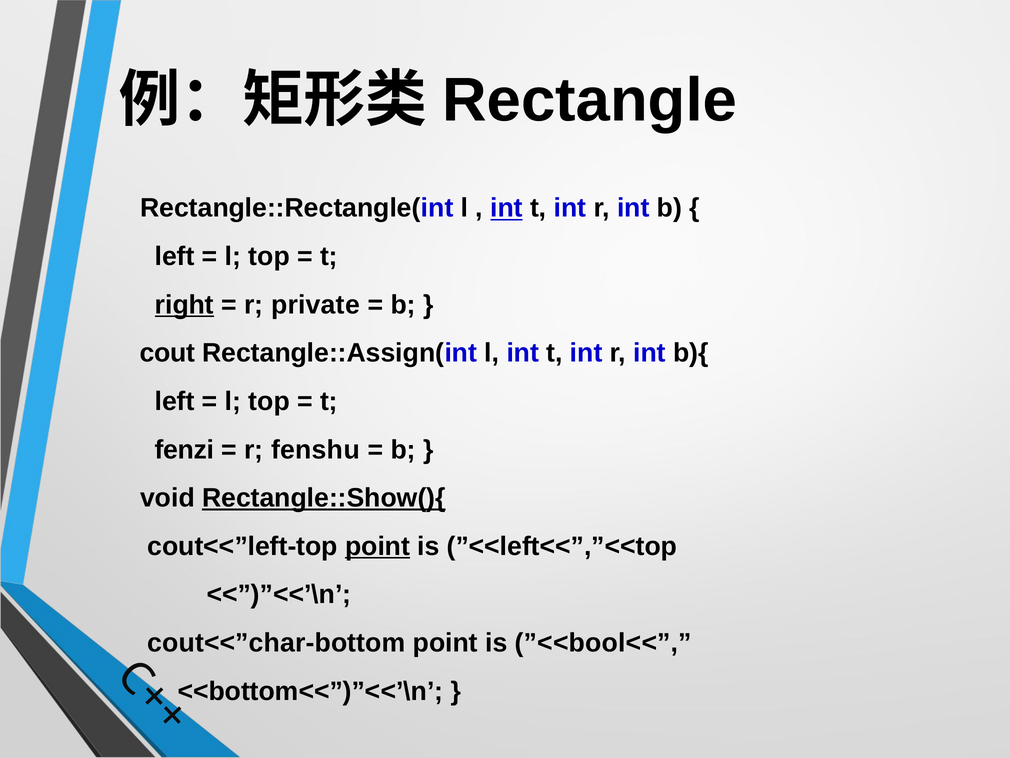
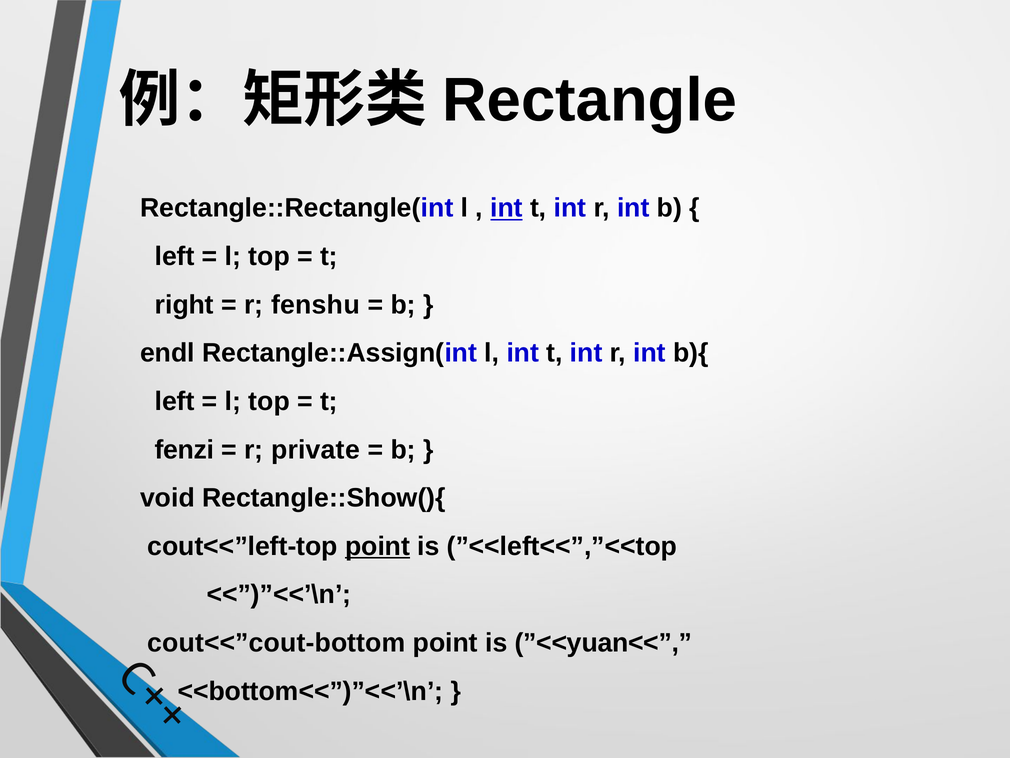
right underline: present -> none
private: private -> fenshu
cout: cout -> endl
fenshu: fenshu -> private
Rectangle::Show(){ underline: present -> none
cout<<”char-bottom: cout<<”char-bottom -> cout<<”cout-bottom
”<<bool<<: ”<<bool<< -> ”<<yuan<<
